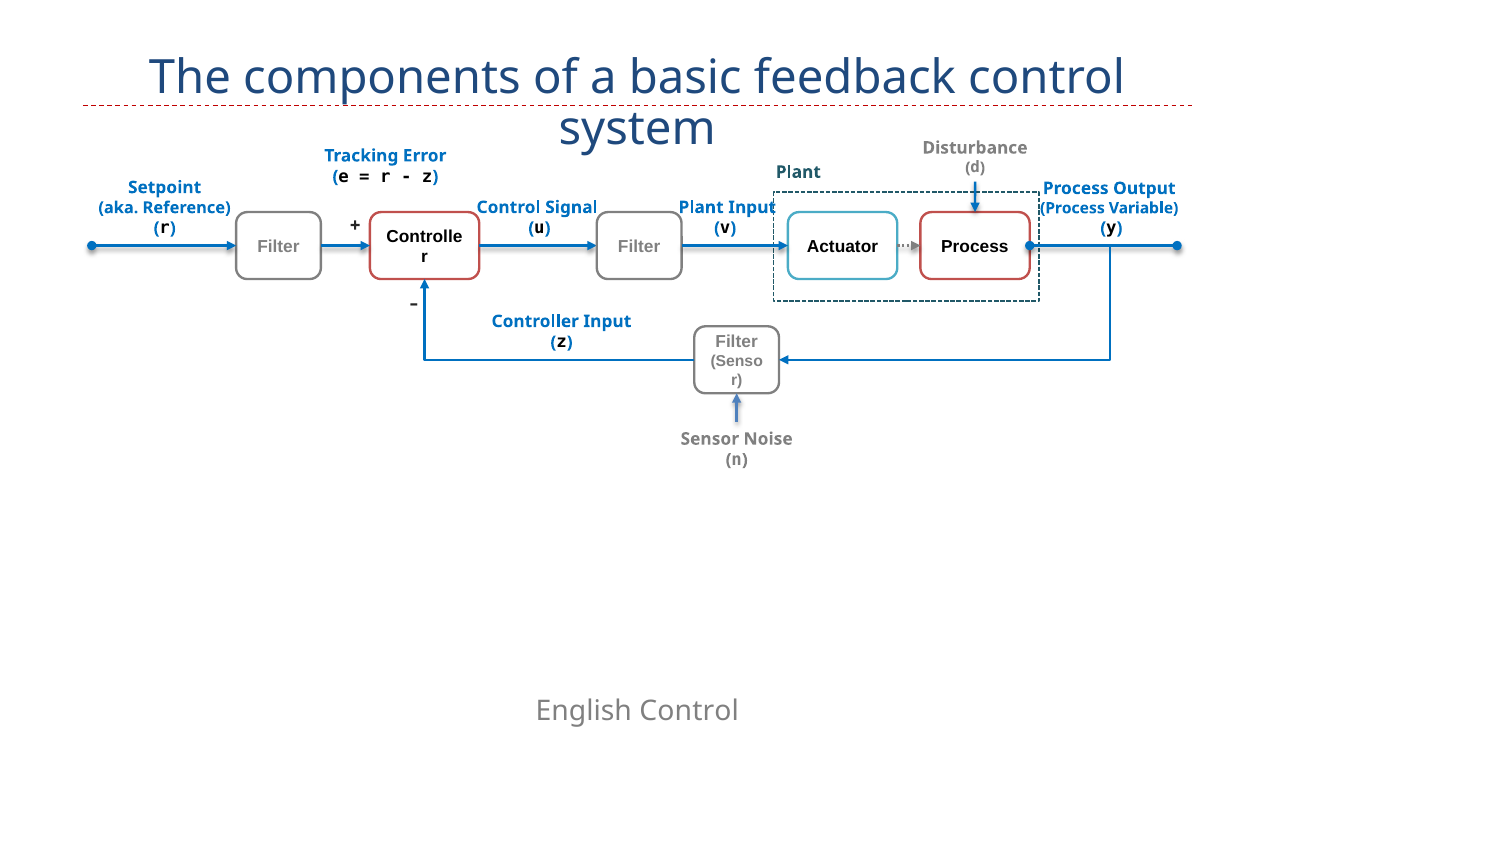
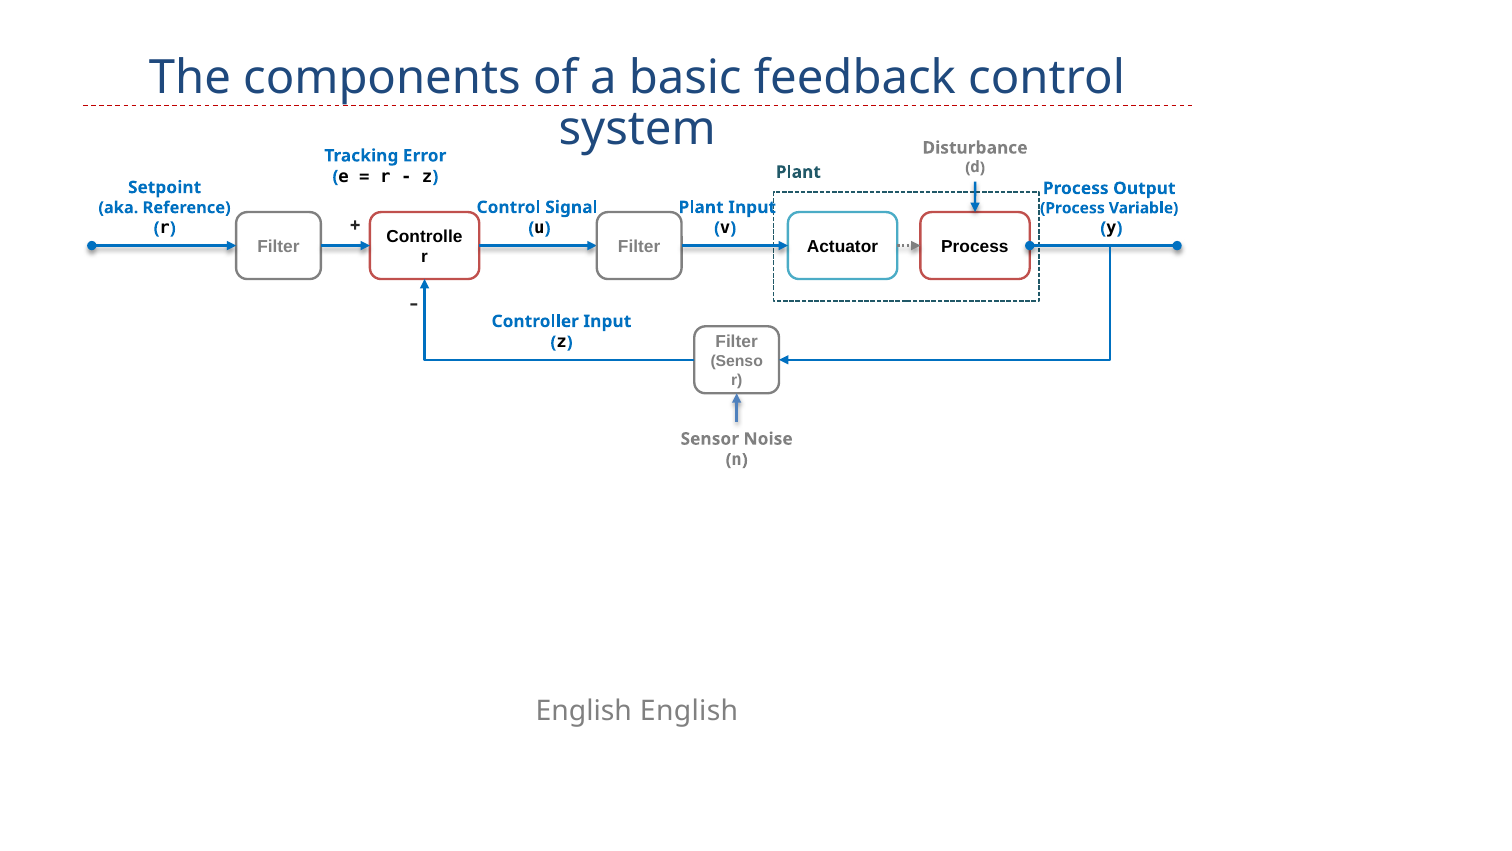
English Control: Control -> English
